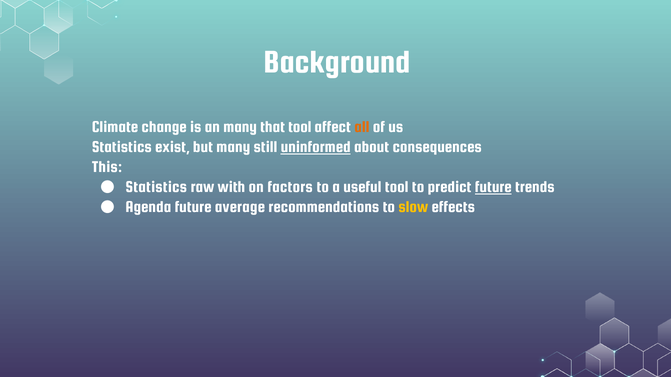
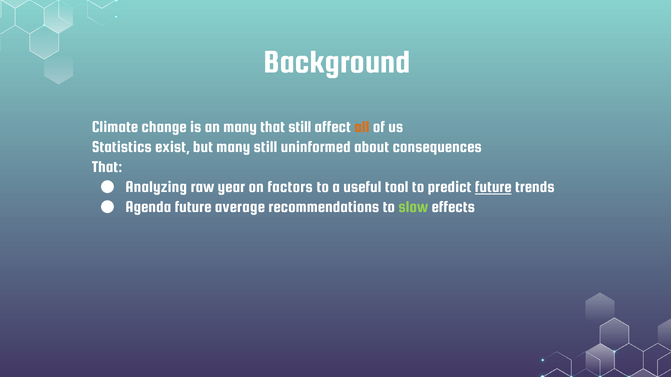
that tool: tool -> still
uninformed underline: present -> none
This at (107, 167): This -> That
Statistics at (156, 187): Statistics -> Analyzing
with: with -> year
slow colour: yellow -> light green
